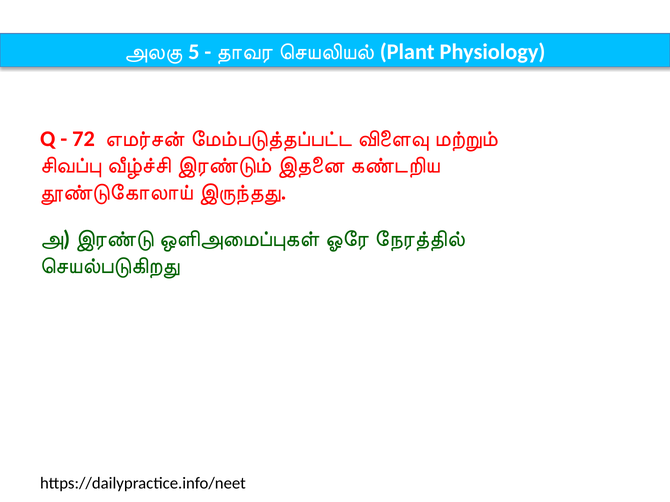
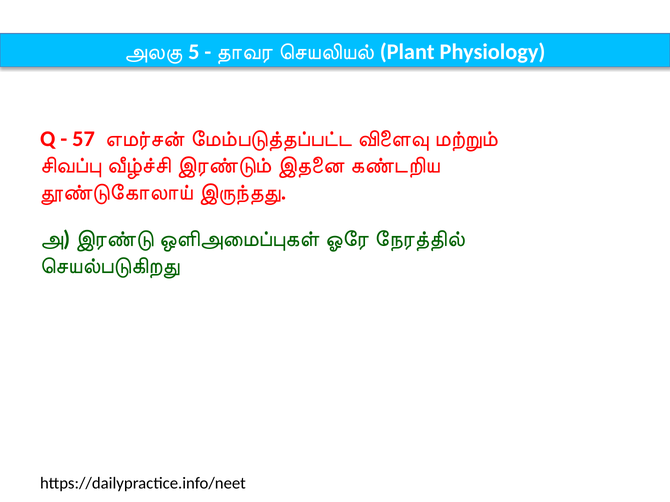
72: 72 -> 57
